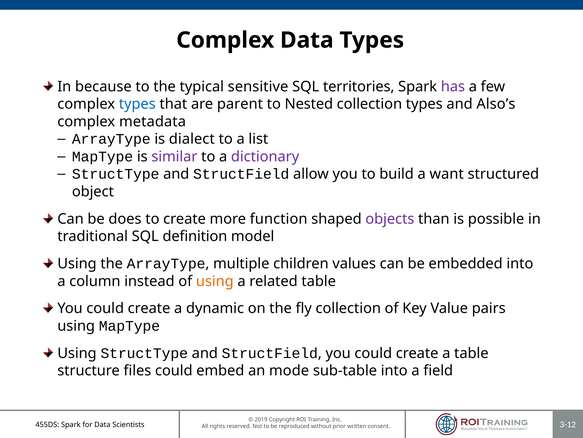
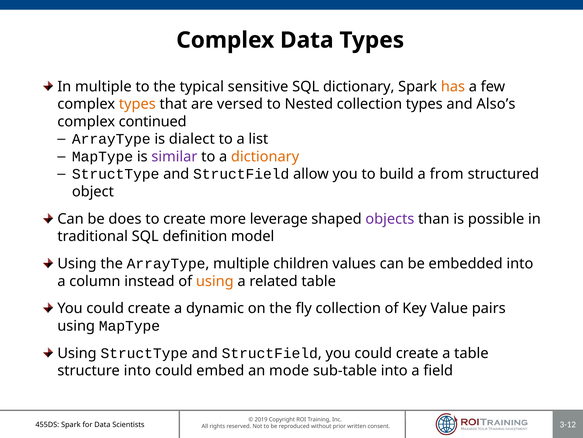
In because: because -> multiple
SQL territories: territories -> dictionary
has colour: purple -> orange
types at (137, 104) colour: blue -> orange
parent: parent -> versed
metadata: metadata -> continued
dictionary at (265, 156) colour: purple -> orange
want: want -> from
function: function -> leverage
structure files: files -> into
